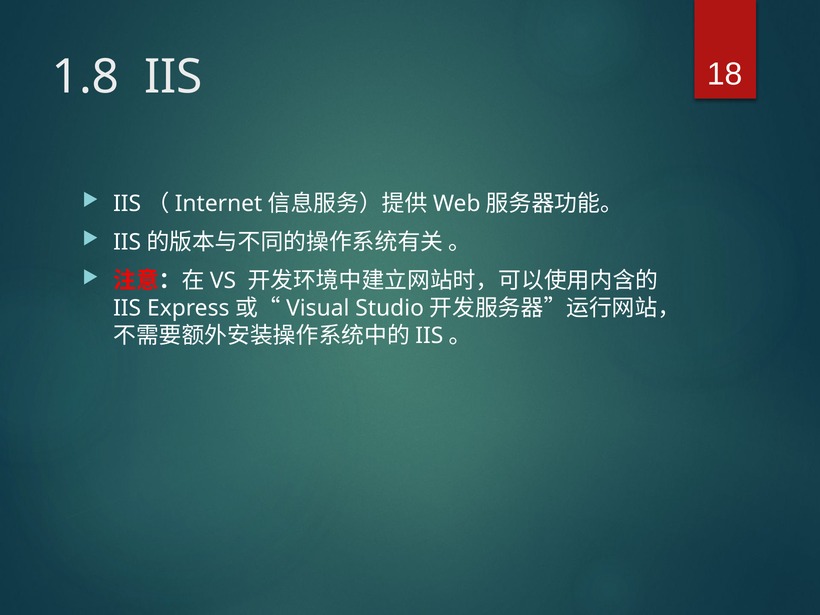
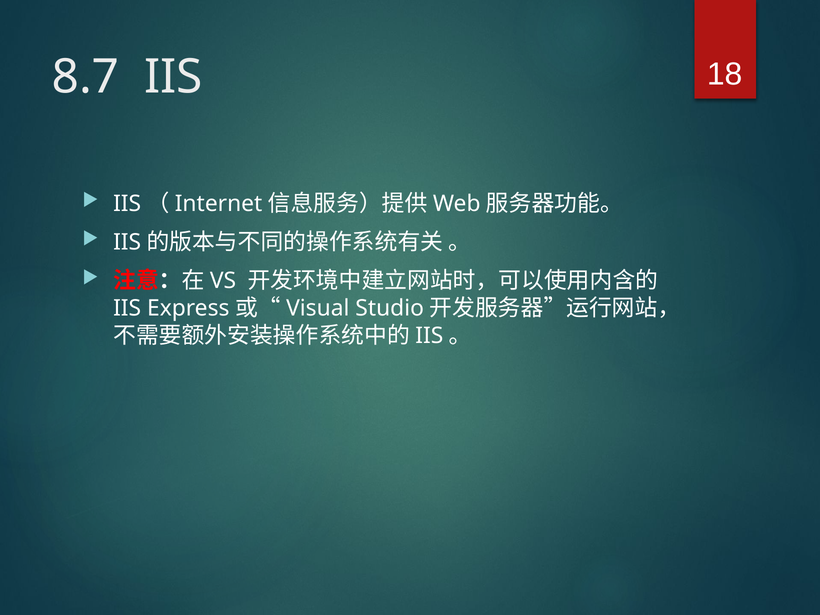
1.8: 1.8 -> 8.7
